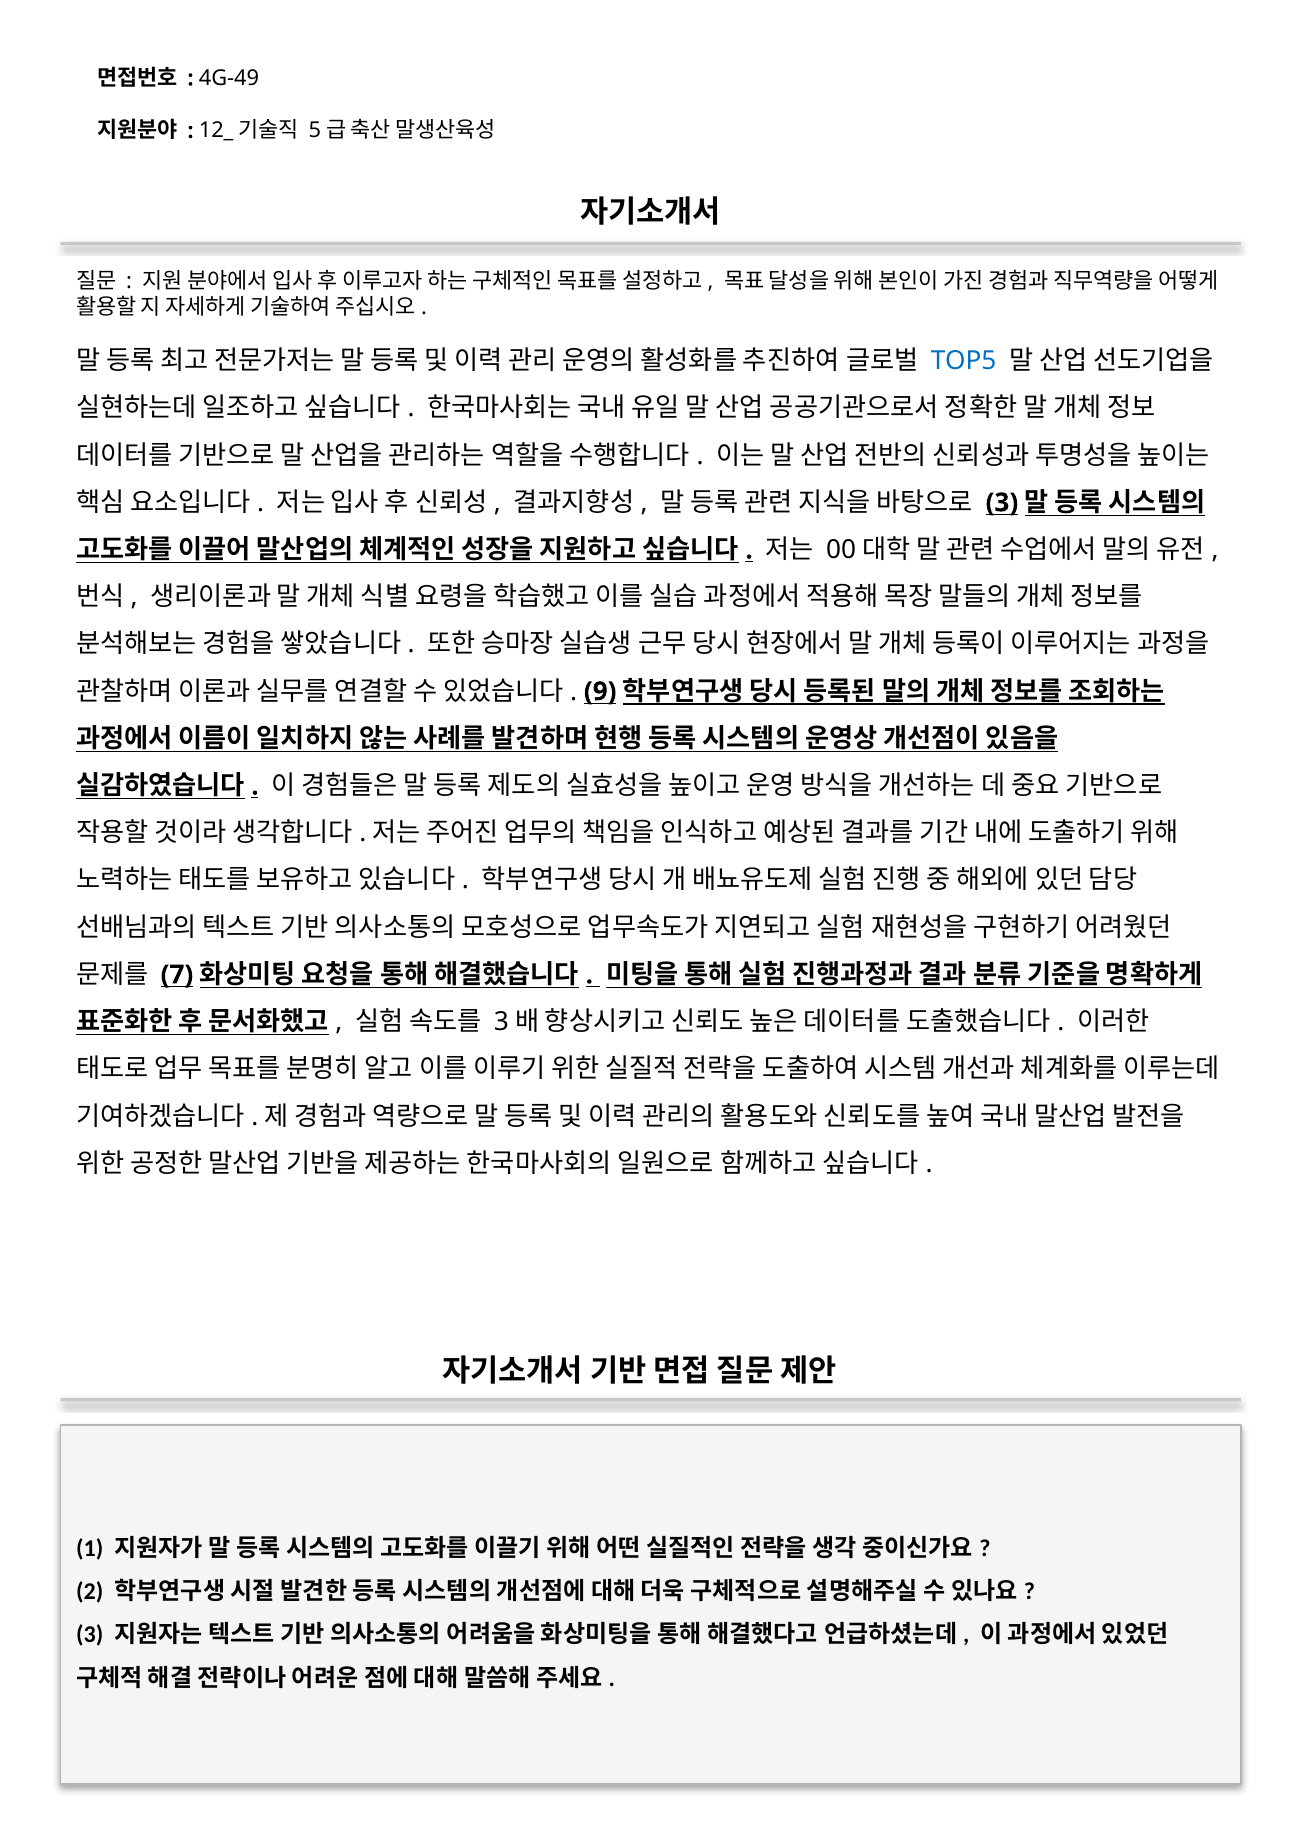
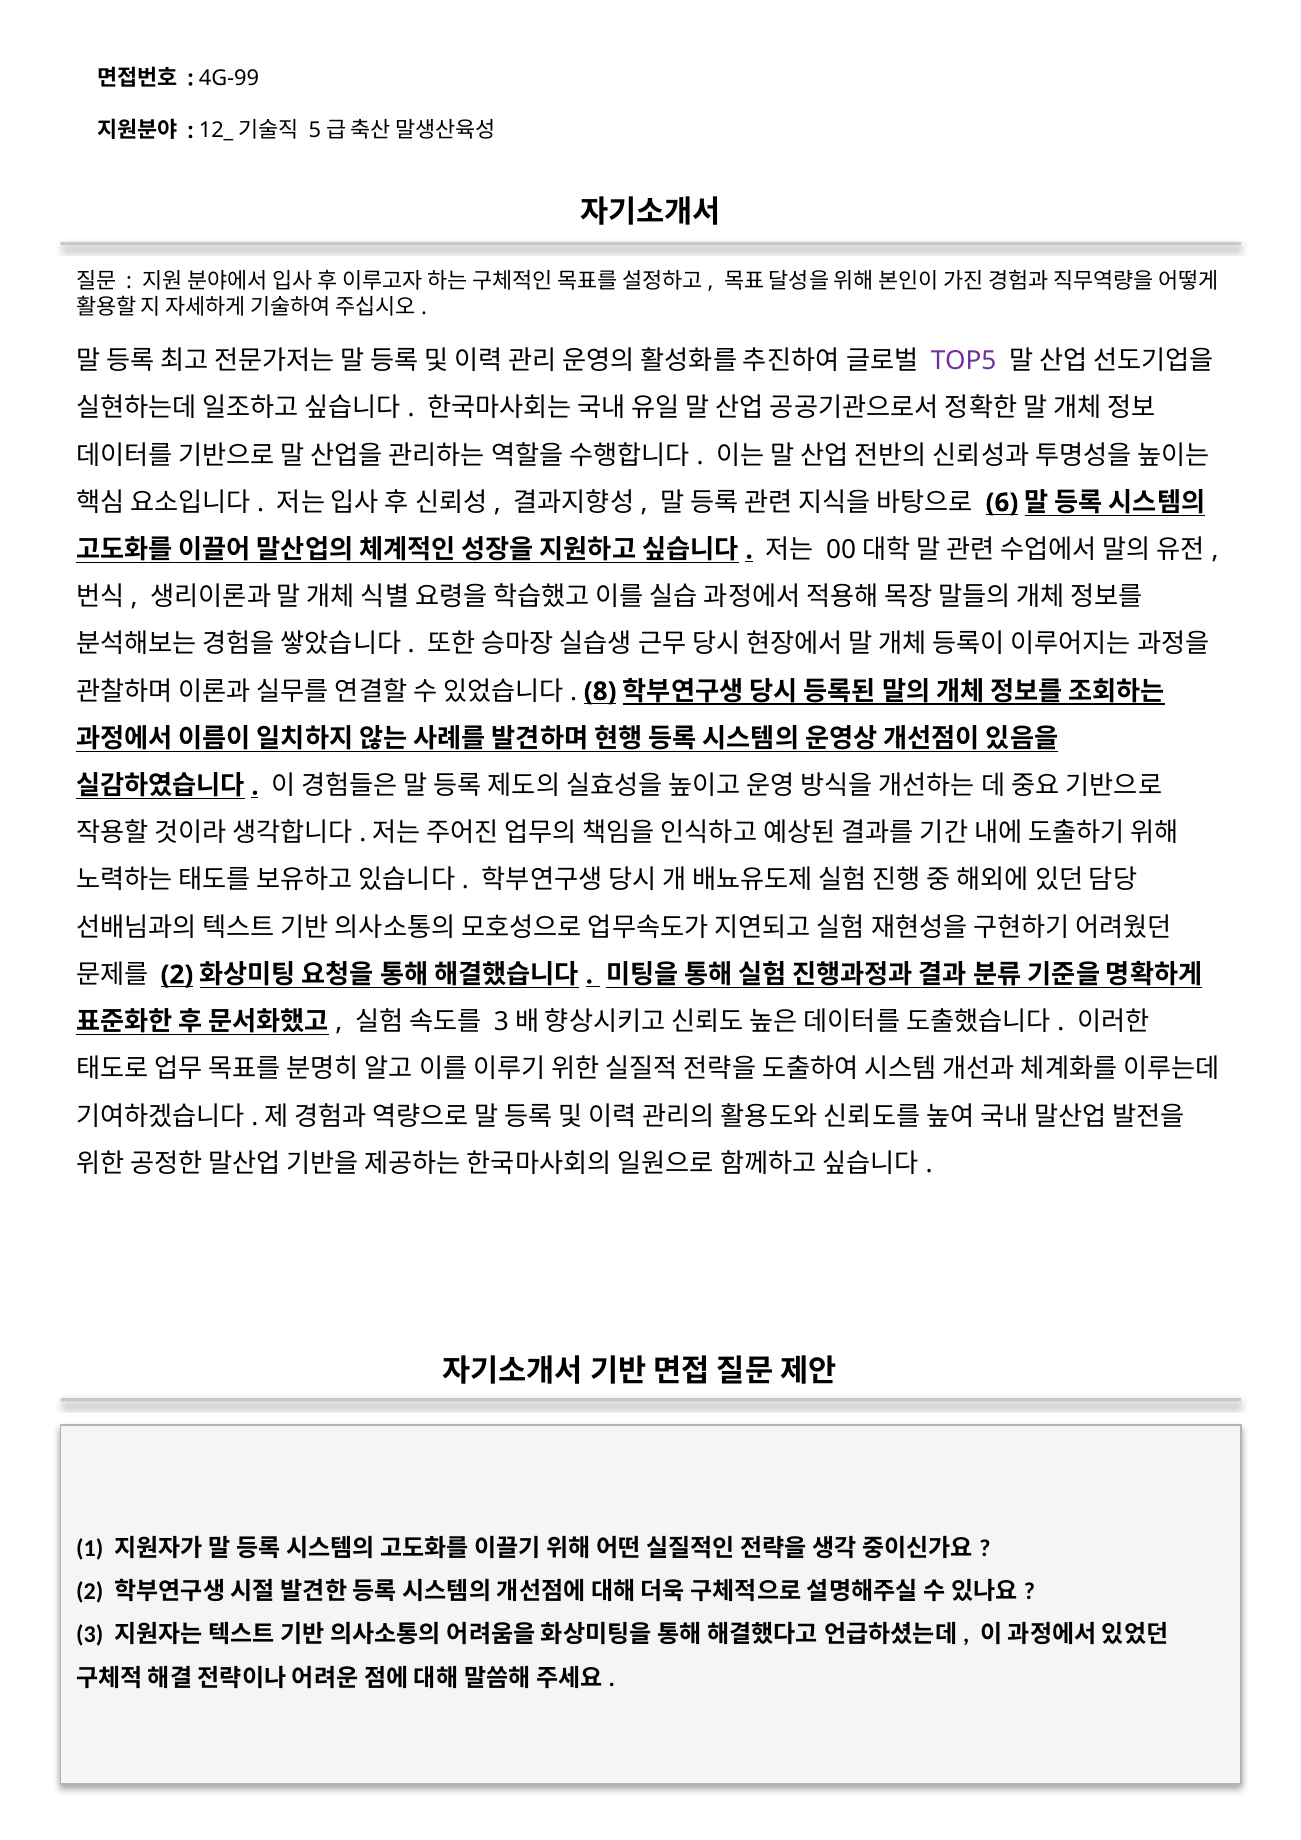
4G-49: 4G-49 -> 4G-99
TOP5 colour: blue -> purple
3 at (1002, 503): 3 -> 6
9: 9 -> 8
7 at (177, 975): 7 -> 2
